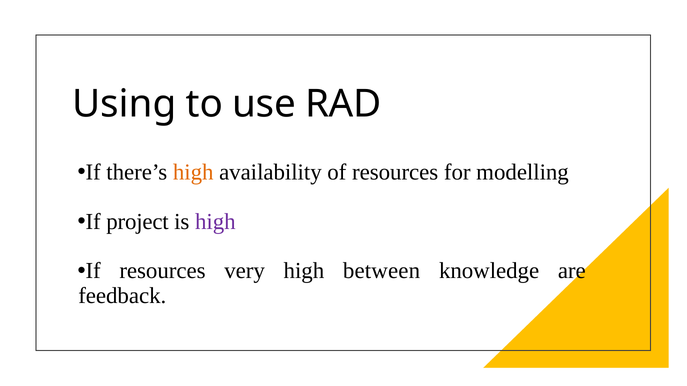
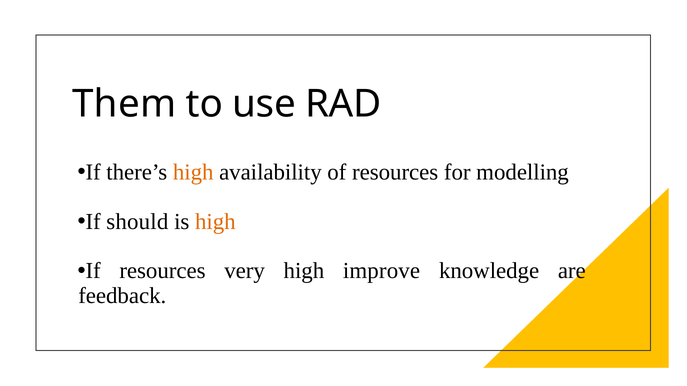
Using: Using -> Them
project: project -> should
high at (215, 222) colour: purple -> orange
between: between -> improve
